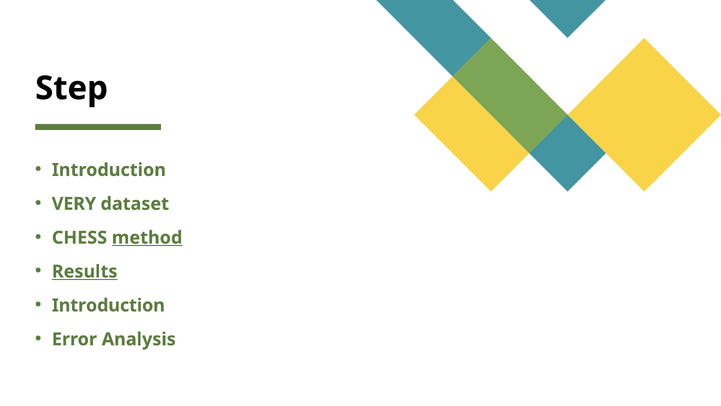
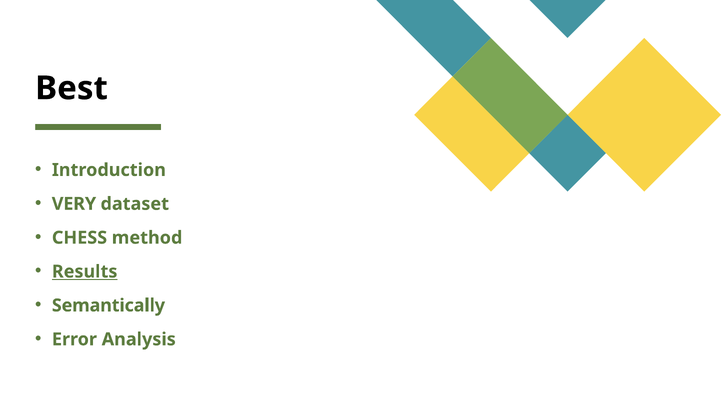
Step: Step -> Best
method underline: present -> none
Introduction at (108, 305): Introduction -> Semantically
